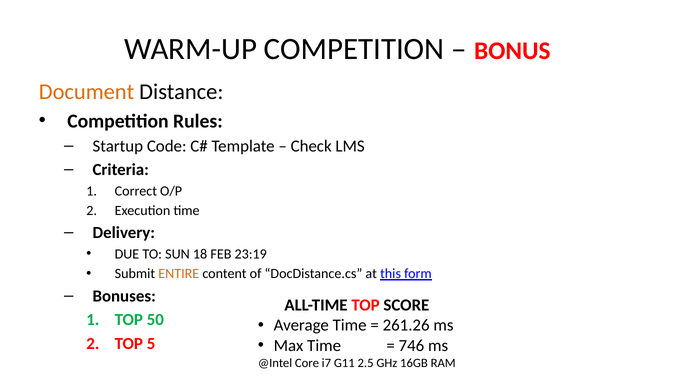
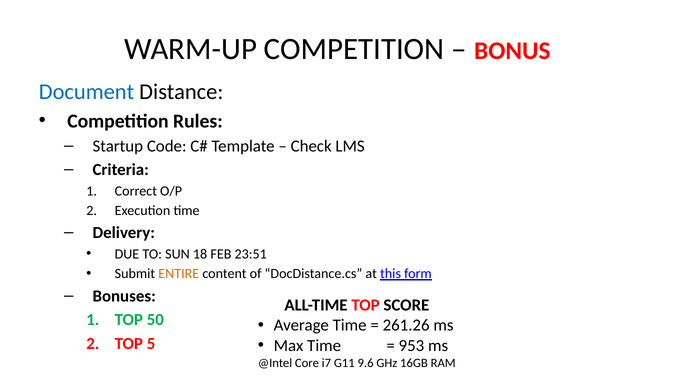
Document colour: orange -> blue
23:19: 23:19 -> 23:51
746: 746 -> 953
2.5: 2.5 -> 9.6
